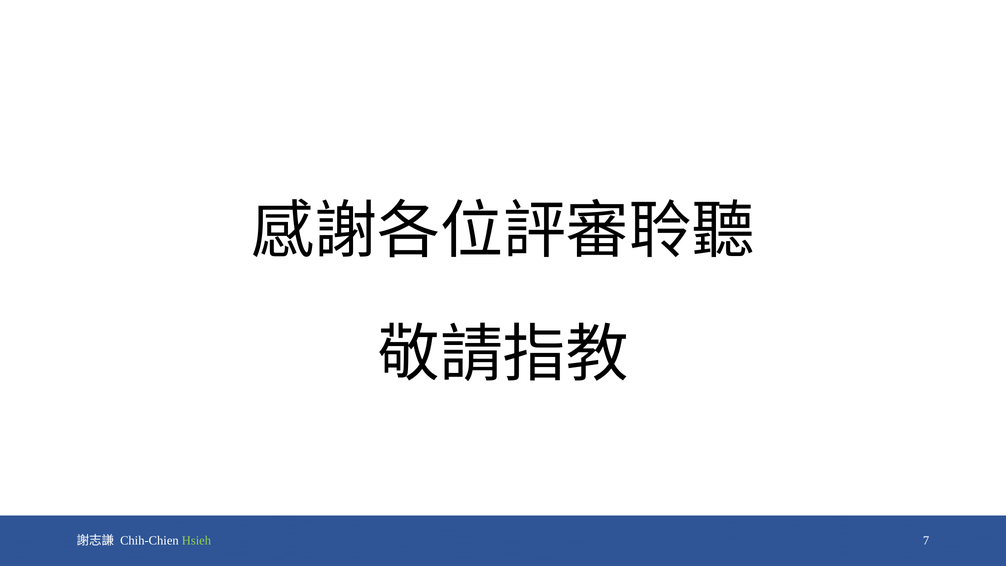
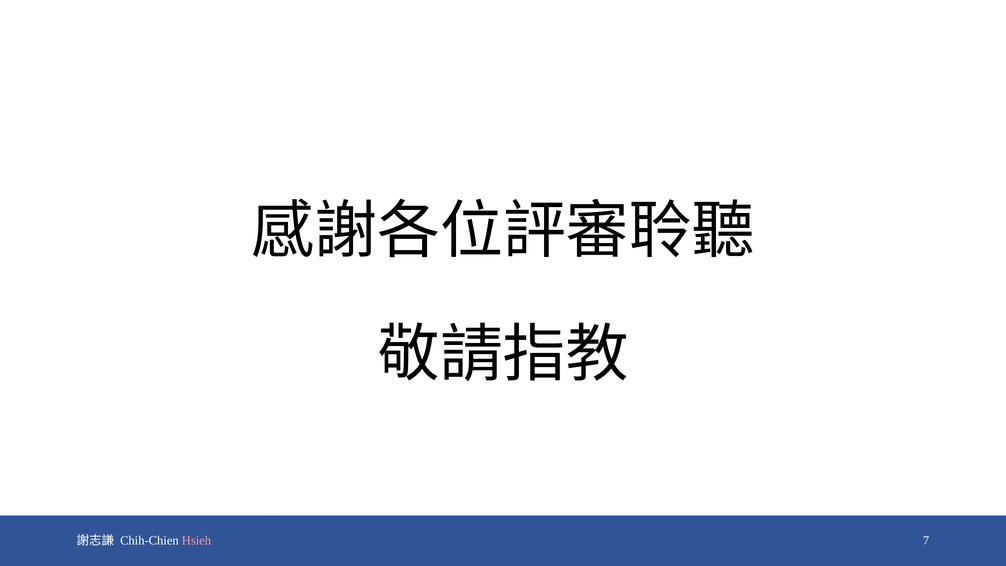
Hsieh colour: light green -> pink
